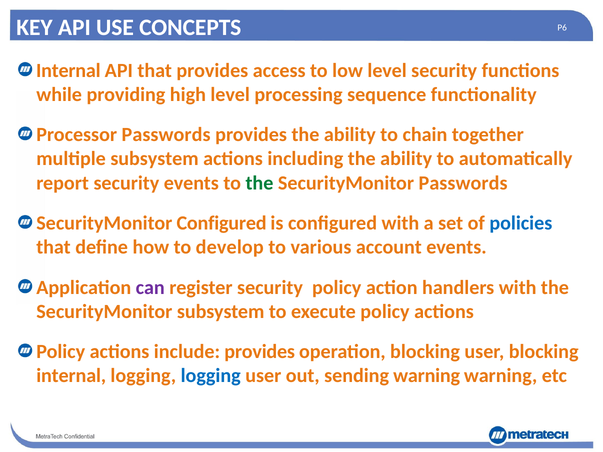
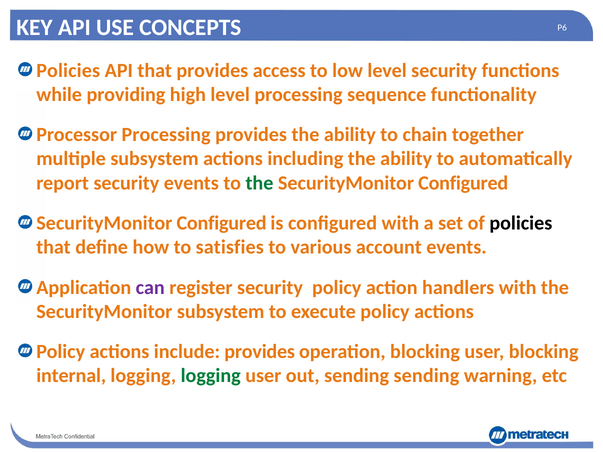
Internal at (68, 70): Internal -> Policies
Processor Passwords: Passwords -> Processing
Passwords at (463, 183): Passwords -> Configured
policies at (521, 223) colour: blue -> black
develop: develop -> satisfies
logging at (211, 376) colour: blue -> green
sending warning: warning -> sending
